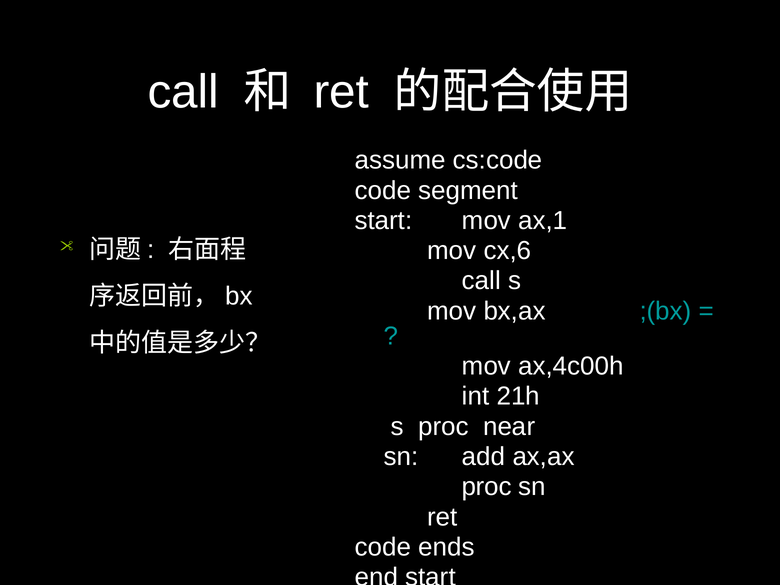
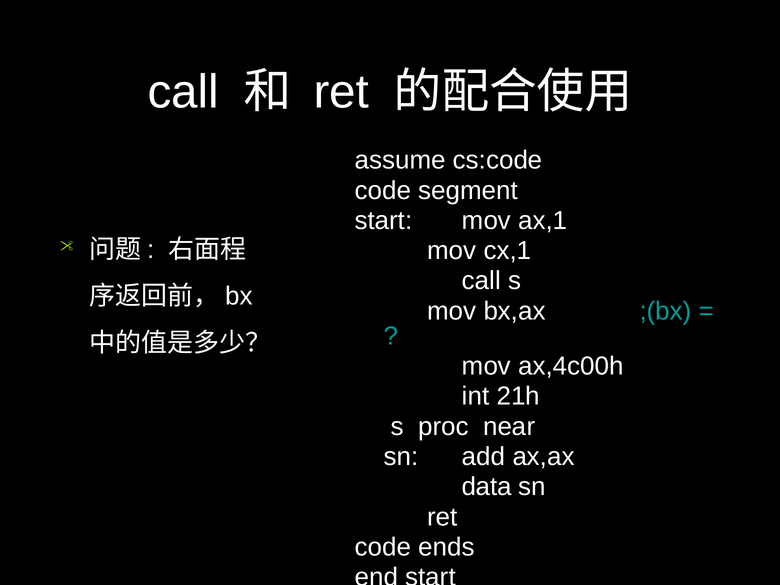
cx,6: cx,6 -> cx,1
proc at (487, 487): proc -> data
